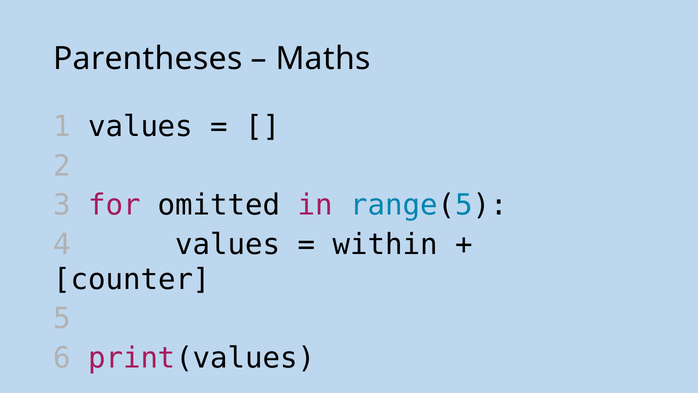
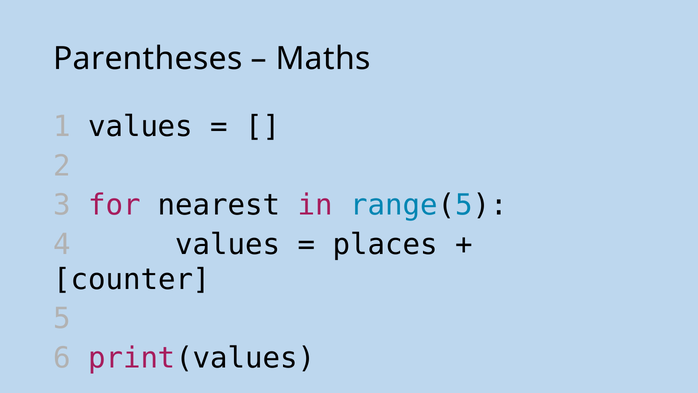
omitted: omitted -> nearest
within: within -> places
